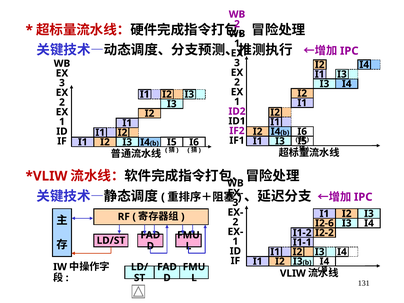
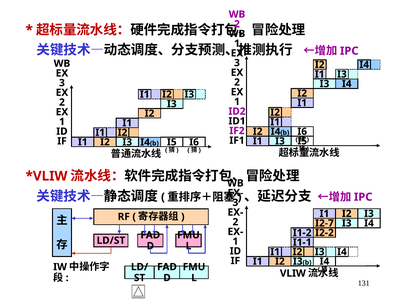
I2-6: I2-6 -> I2-7
